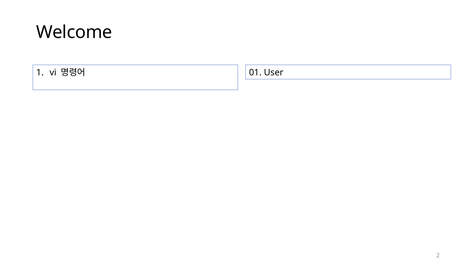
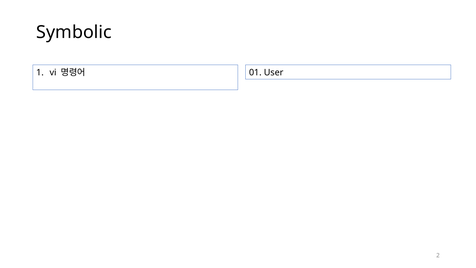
Welcome: Welcome -> Symbolic
